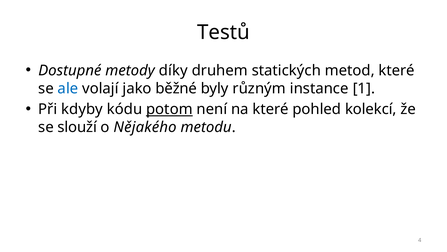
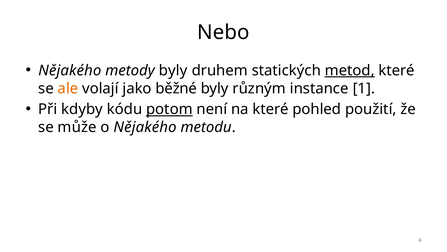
Testů: Testů -> Nebo
Dostupné at (70, 70): Dostupné -> Nějakého
metody díky: díky -> byly
metod underline: none -> present
ale colour: blue -> orange
kolekcí: kolekcí -> použití
slouží: slouží -> může
